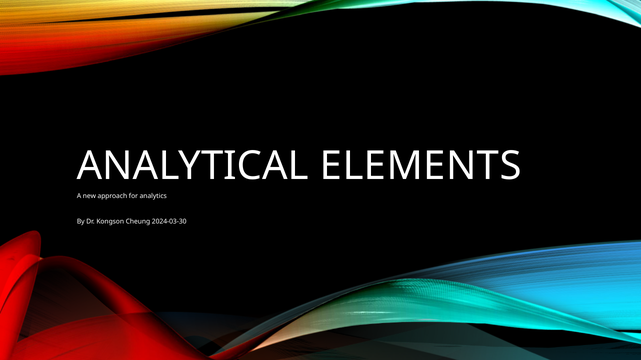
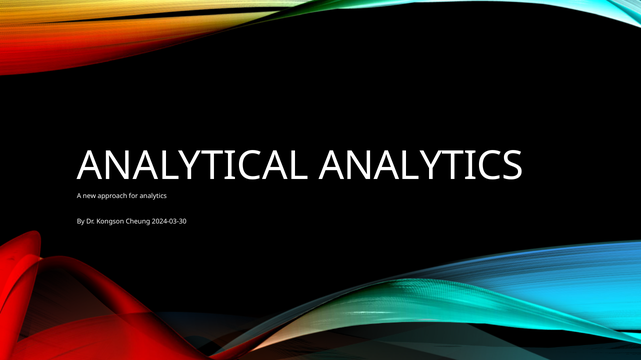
ANALYTICAL ELEMENTS: ELEMENTS -> ANALYTICS
